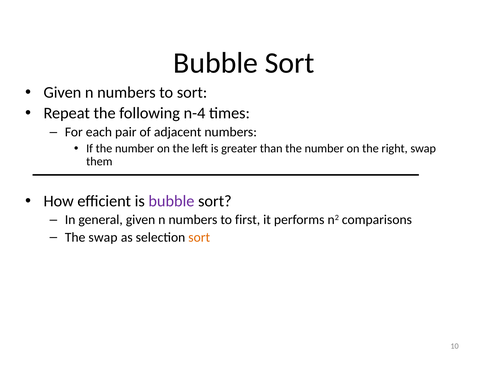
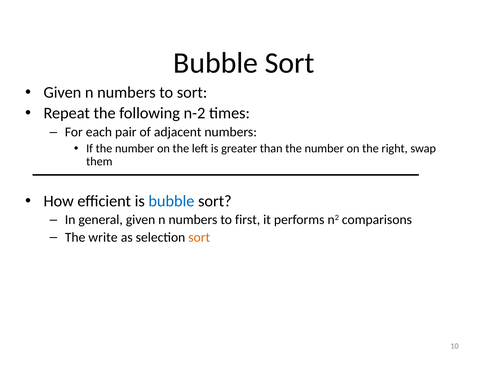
n-4: n-4 -> n-2
bubble at (171, 201) colour: purple -> blue
The swap: swap -> write
